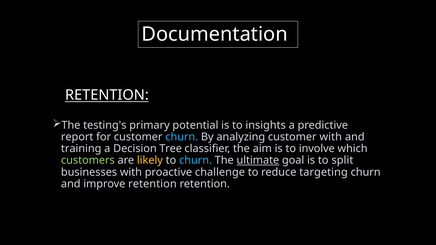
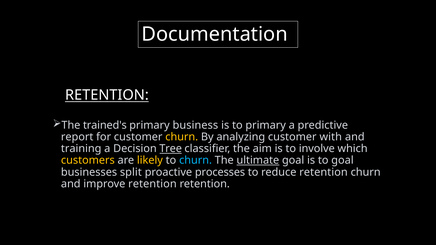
testing's: testing's -> trained's
potential: potential -> business
to insights: insights -> primary
churn at (182, 137) colour: light blue -> yellow
Tree underline: none -> present
customers colour: light green -> yellow
to split: split -> goal
businesses with: with -> split
challenge: challenge -> processes
reduce targeting: targeting -> retention
